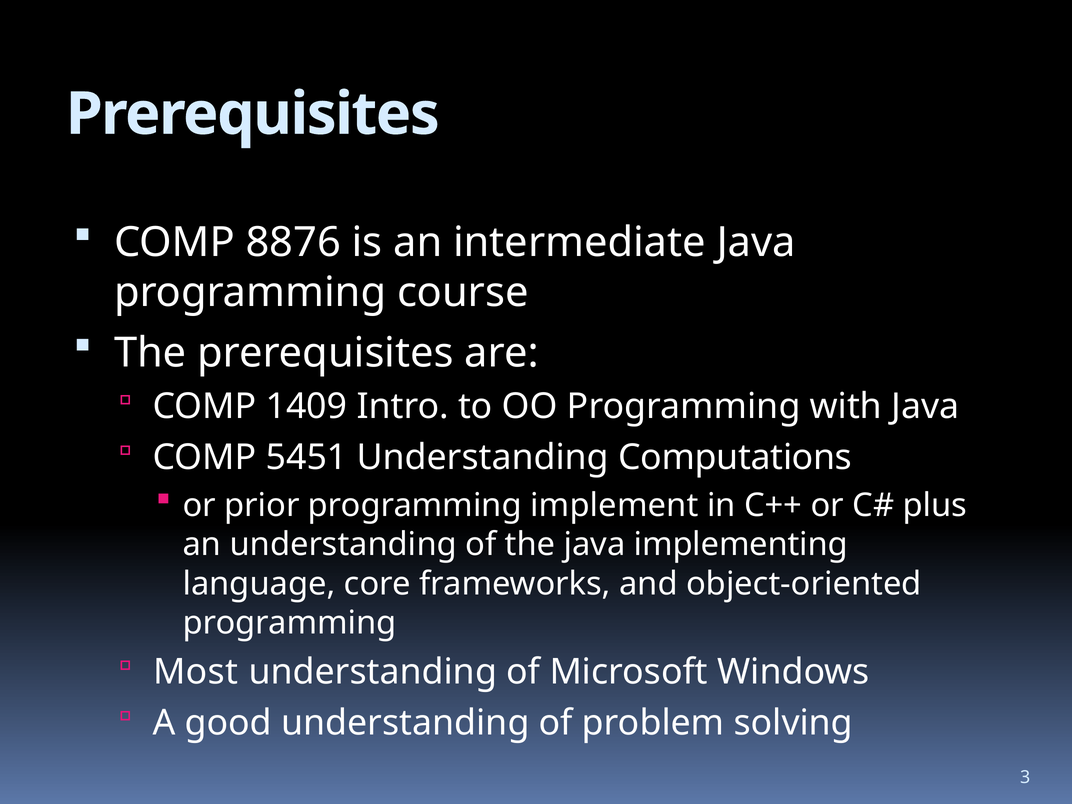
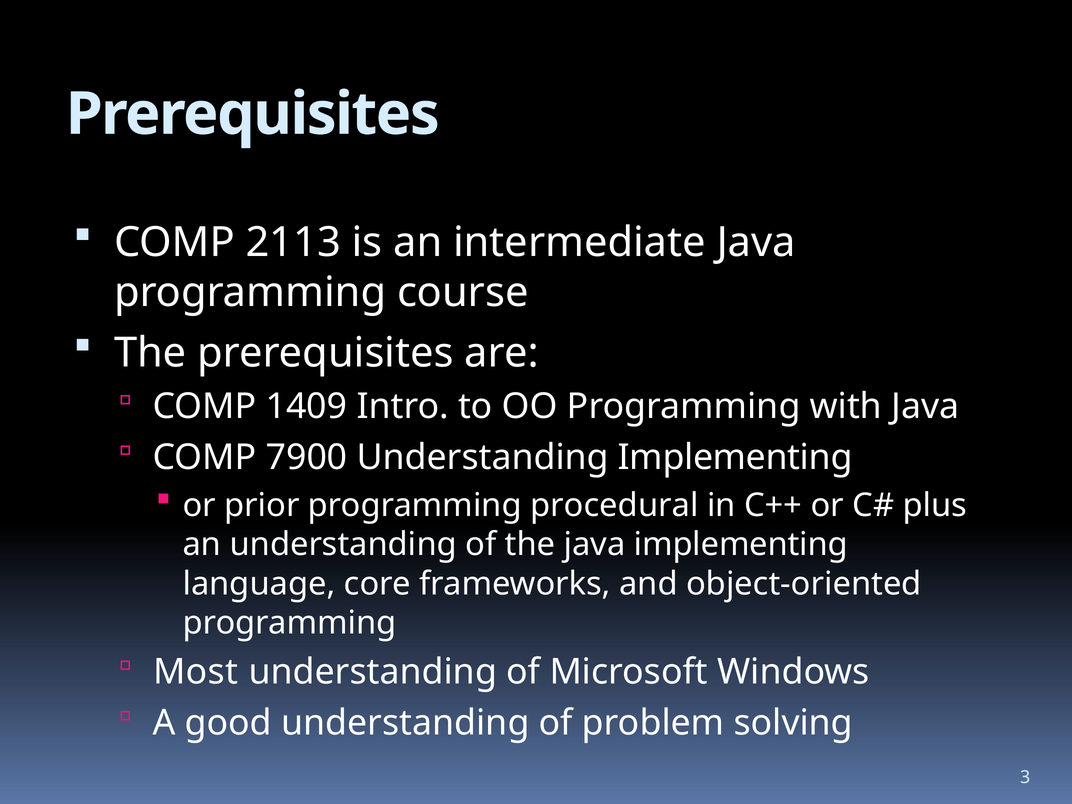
8876: 8876 -> 2113
5451: 5451 -> 7900
Understanding Computations: Computations -> Implementing
implement: implement -> procedural
